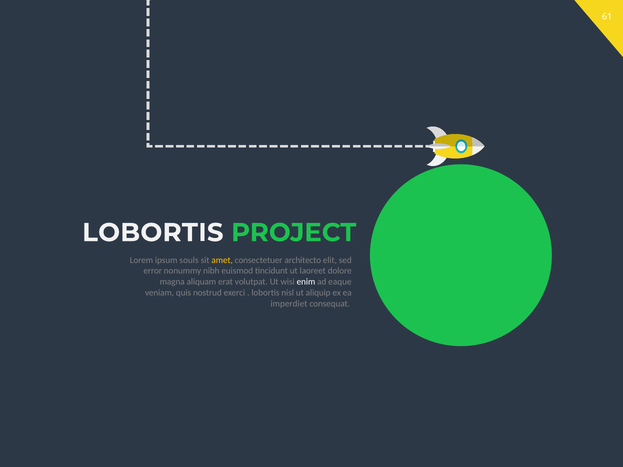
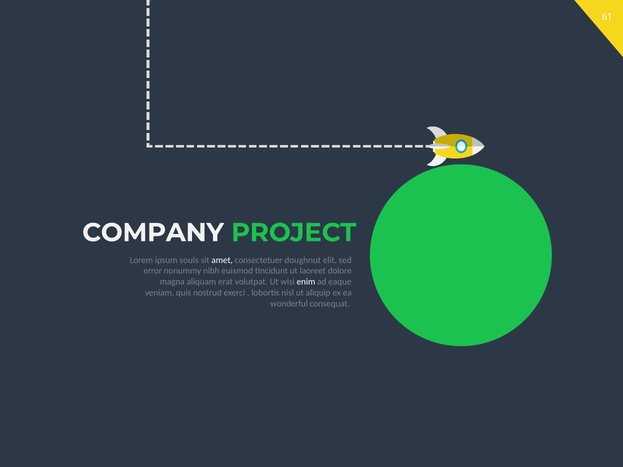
LOBORTIS at (153, 233): LOBORTIS -> COMPANY
amet colour: yellow -> white
architecto: architecto -> doughnut
imperdiet: imperdiet -> wonderful
